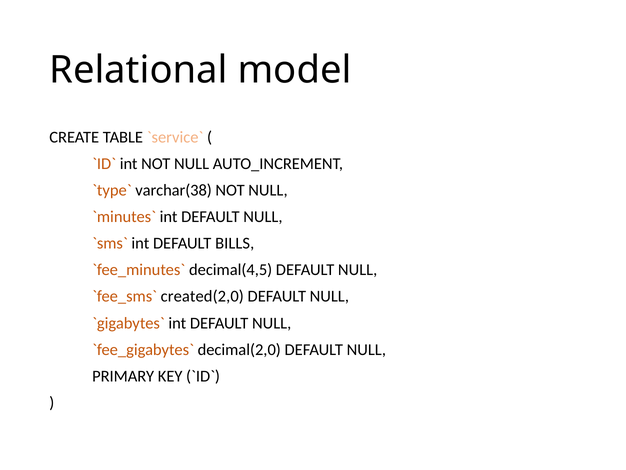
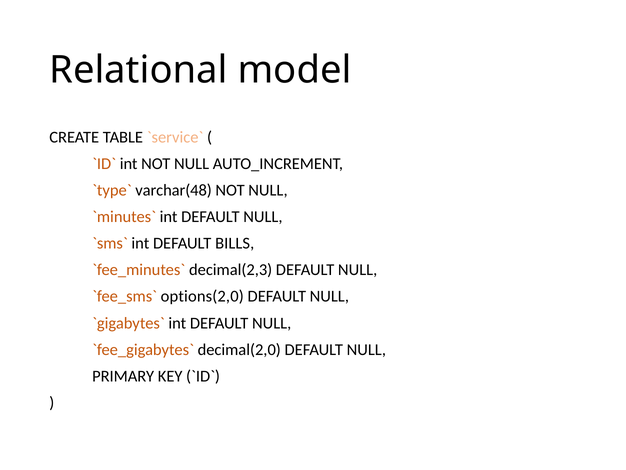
varchar(38: varchar(38 -> varchar(48
decimal(4,5: decimal(4,5 -> decimal(2,3
created(2,0: created(2,0 -> options(2,0
